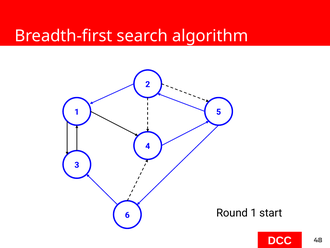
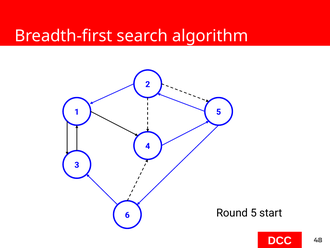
Round 1: 1 -> 5
